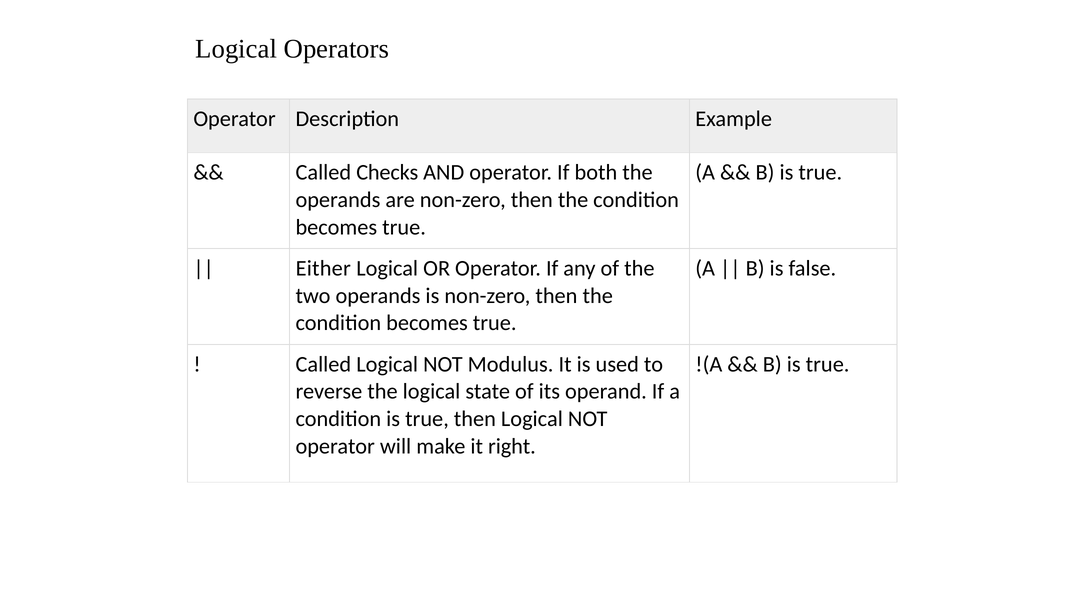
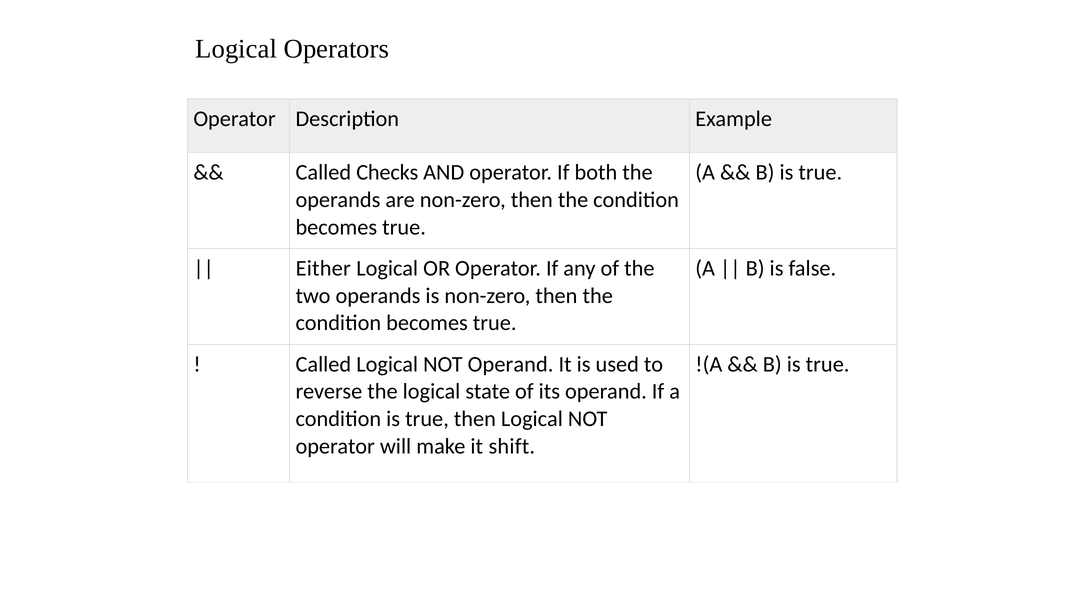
NOT Modulus: Modulus -> Operand
right: right -> shift
